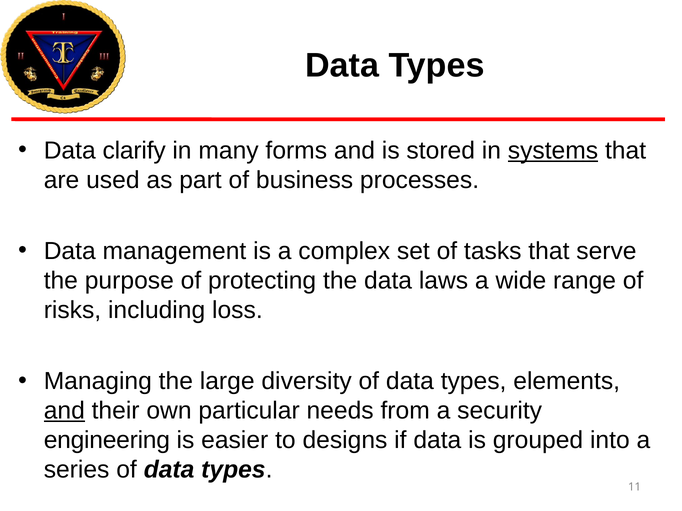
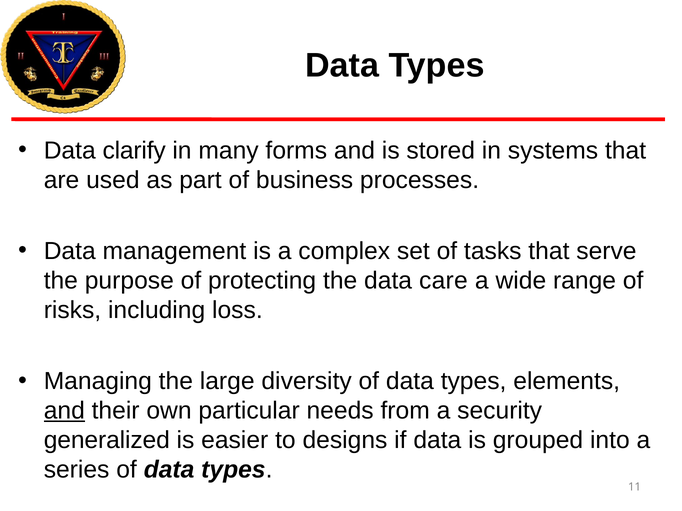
systems underline: present -> none
laws: laws -> care
engineering: engineering -> generalized
